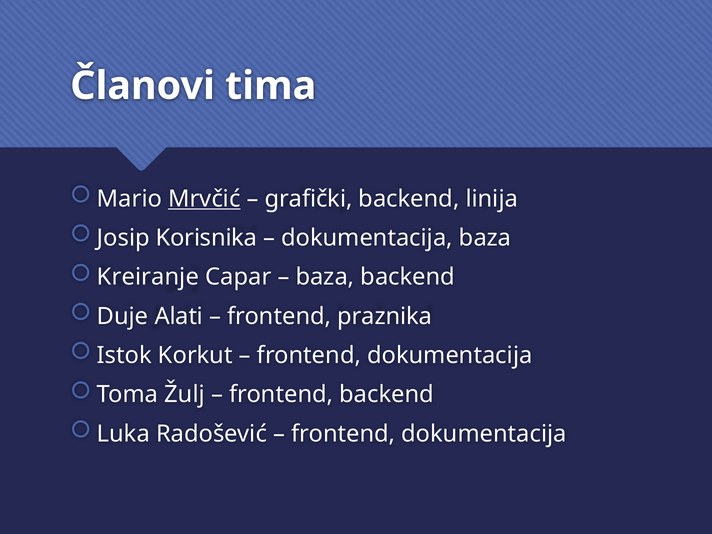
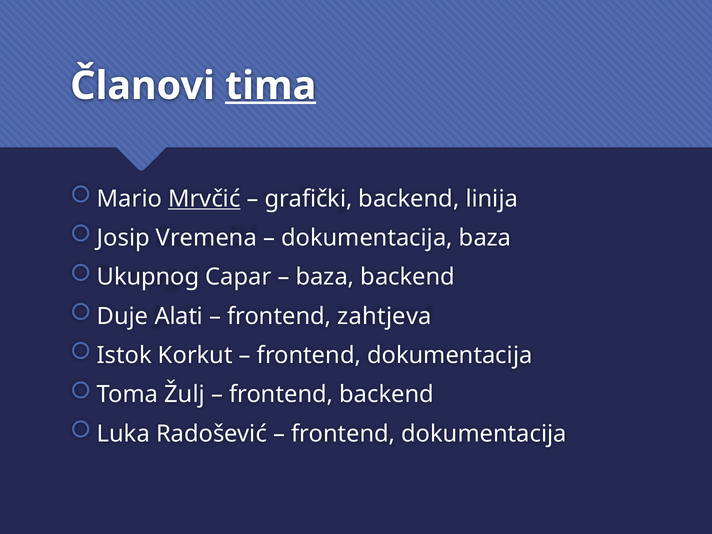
tima underline: none -> present
Korisnika: Korisnika -> Vremena
Kreiranje: Kreiranje -> Ukupnog
praznika: praznika -> zahtjeva
